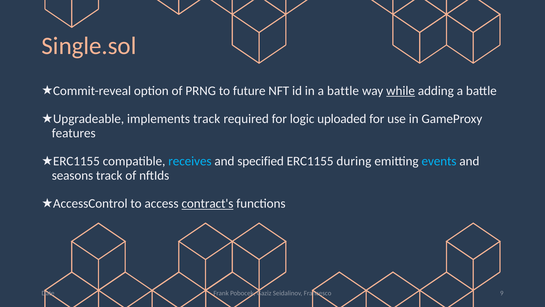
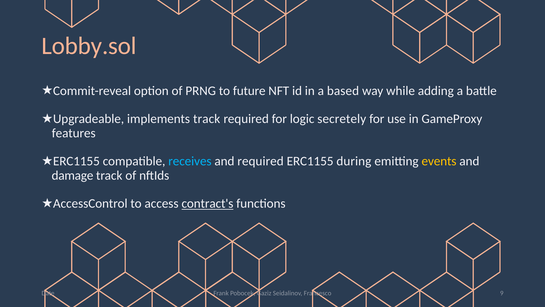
Single.sol: Single.sol -> Lobby.sol
in a battle: battle -> based
while underline: present -> none
uploaded: uploaded -> secretely
and specified: specified -> required
events colour: light blue -> yellow
seasons: seasons -> damage
